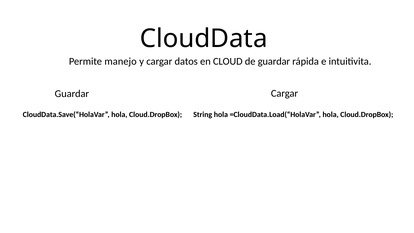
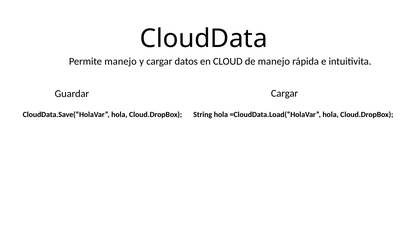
de guardar: guardar -> manejo
